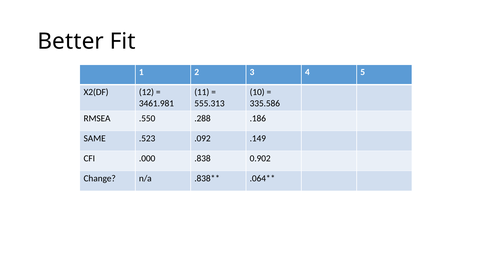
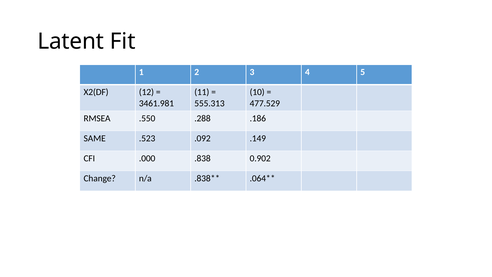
Better: Better -> Latent
335.586: 335.586 -> 477.529
